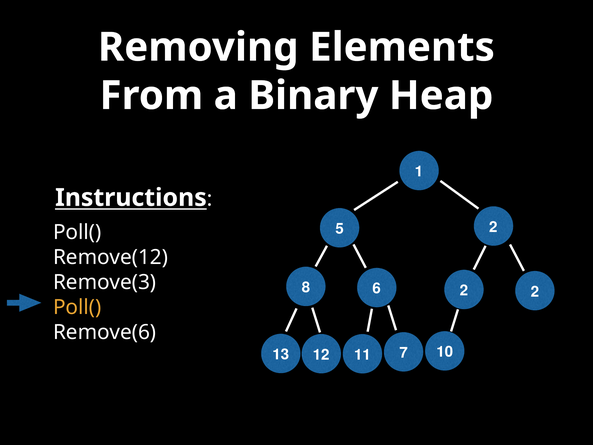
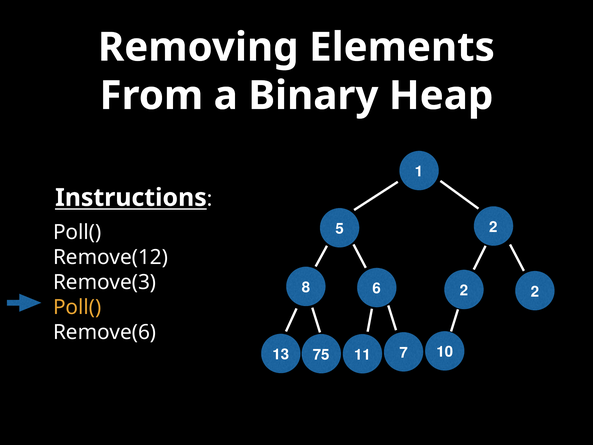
12: 12 -> 75
